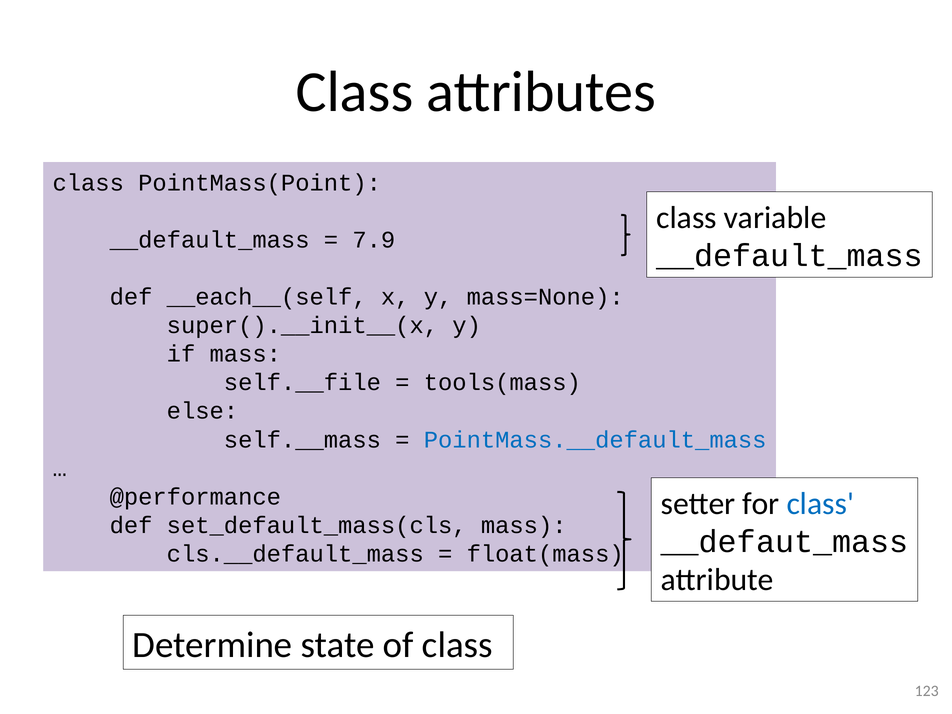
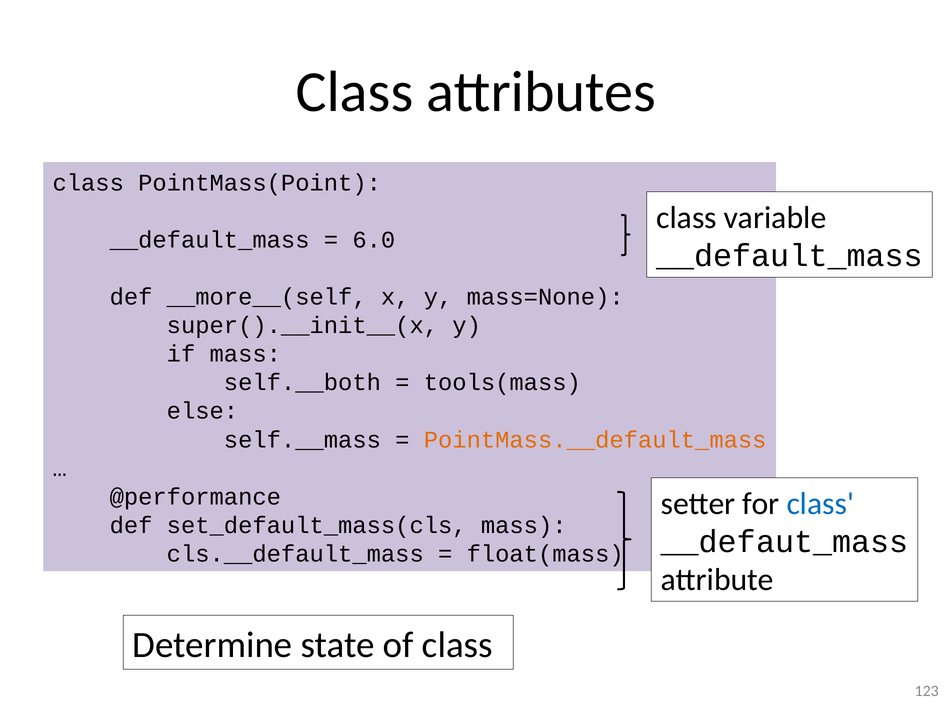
7.9: 7.9 -> 6.0
__each__(self: __each__(self -> __more__(self
self.__file: self.__file -> self.__both
PointMass.__default_mass colour: blue -> orange
